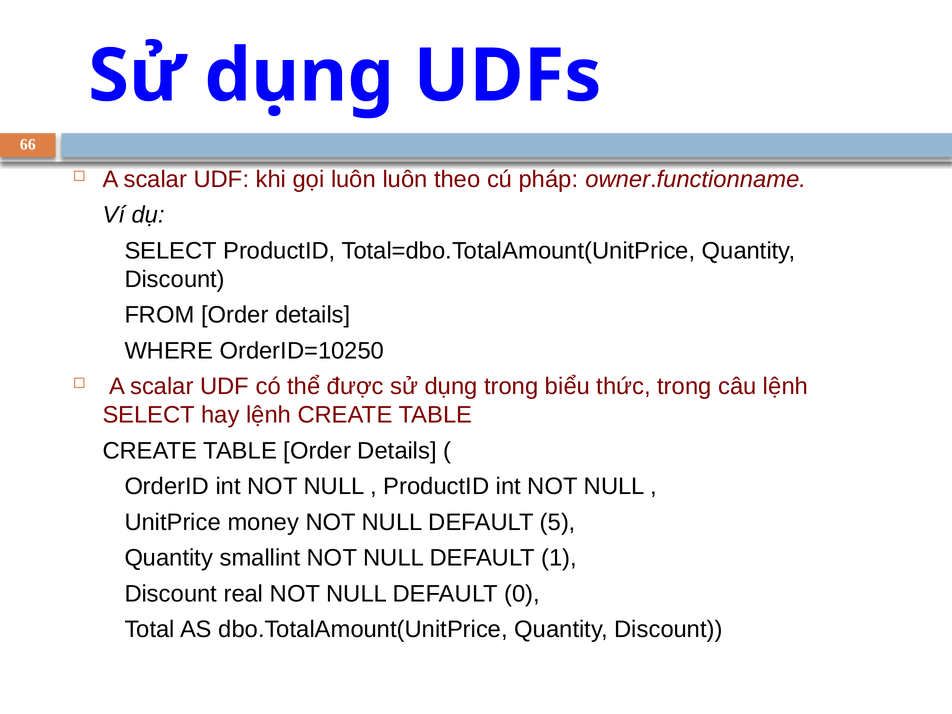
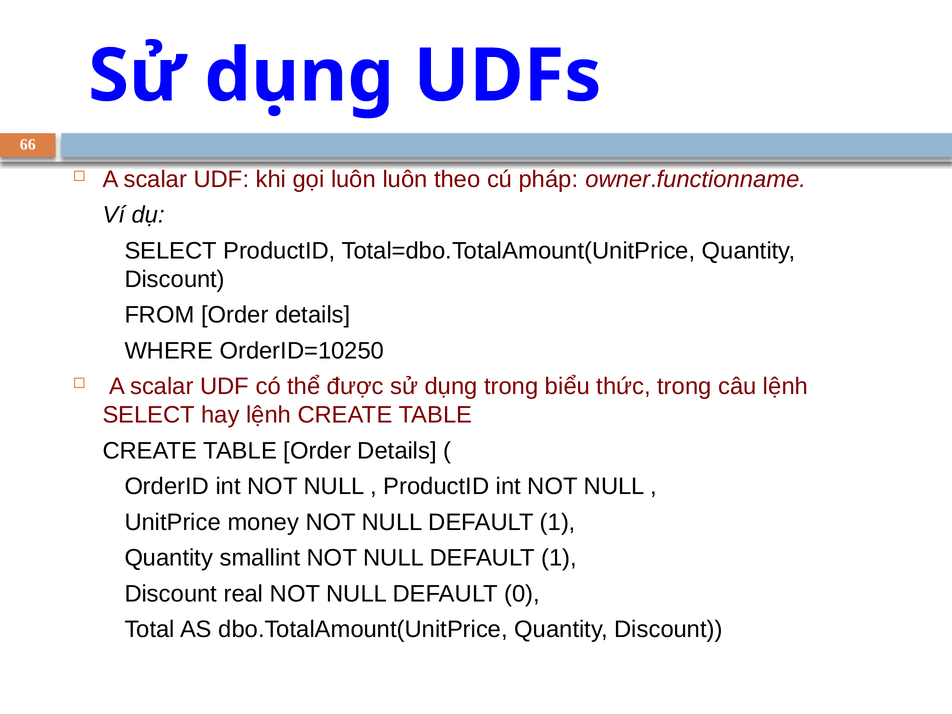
5 at (558, 522): 5 -> 1
